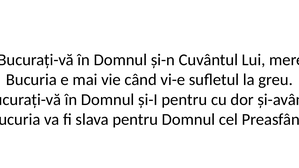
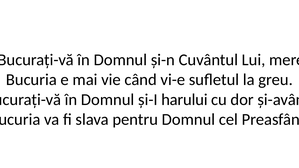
și-I pentru: pentru -> harului
